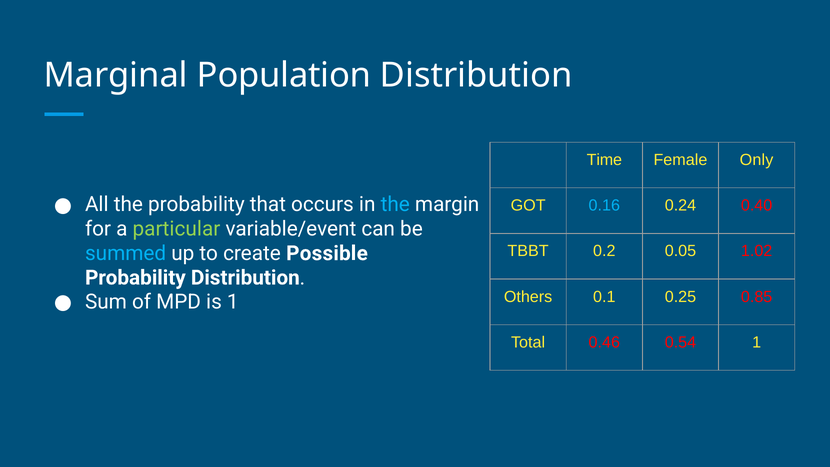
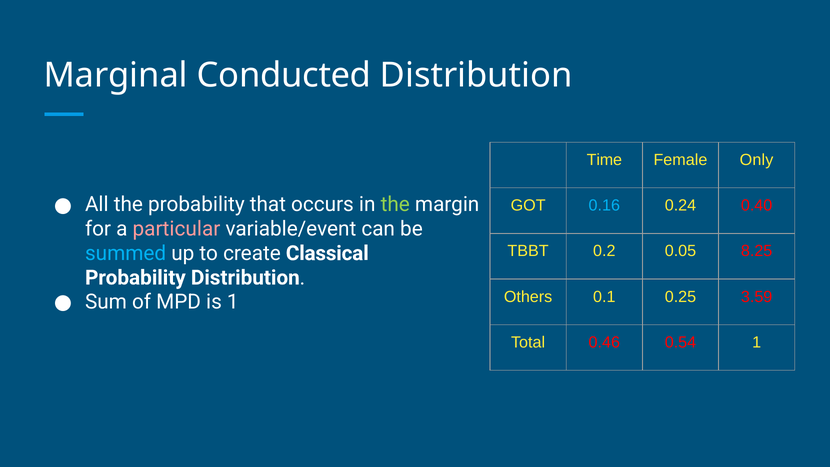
Population: Population -> Conducted
the at (395, 205) colour: light blue -> light green
particular colour: light green -> pink
1.02: 1.02 -> 8.25
Possible: Possible -> Classical
0.85: 0.85 -> 3.59
